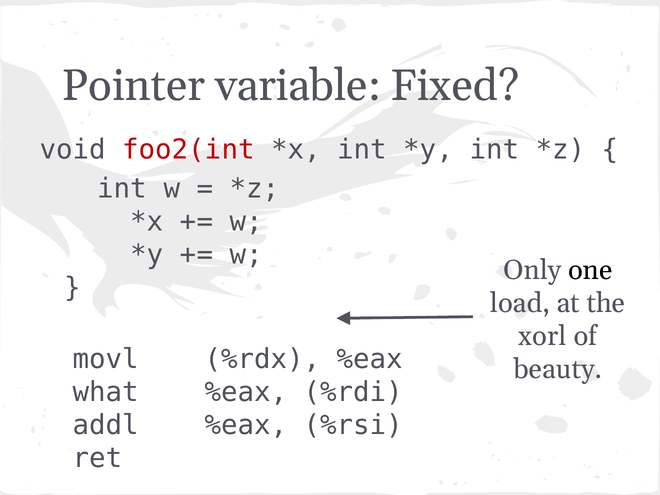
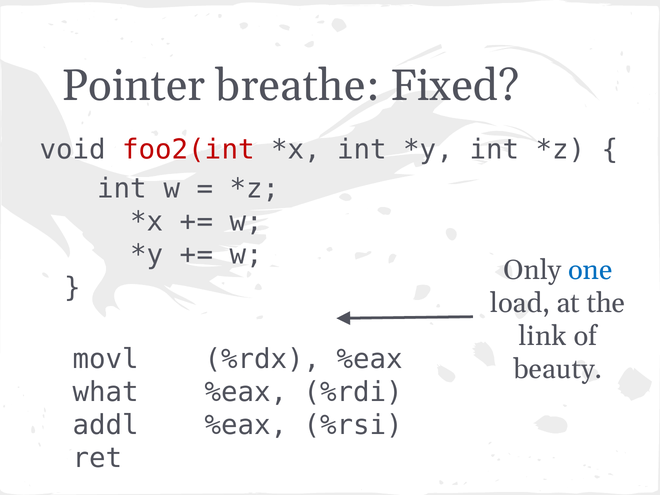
variable: variable -> breathe
one colour: black -> blue
xorl: xorl -> link
